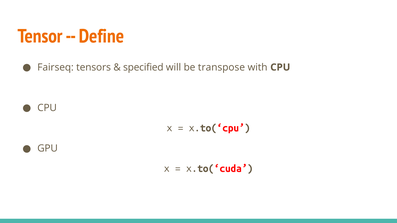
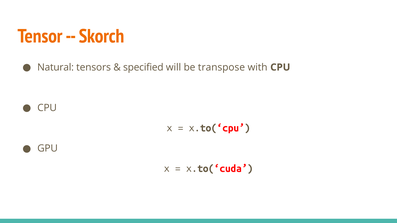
Define: Define -> Skorch
Fairseq: Fairseq -> Natural
